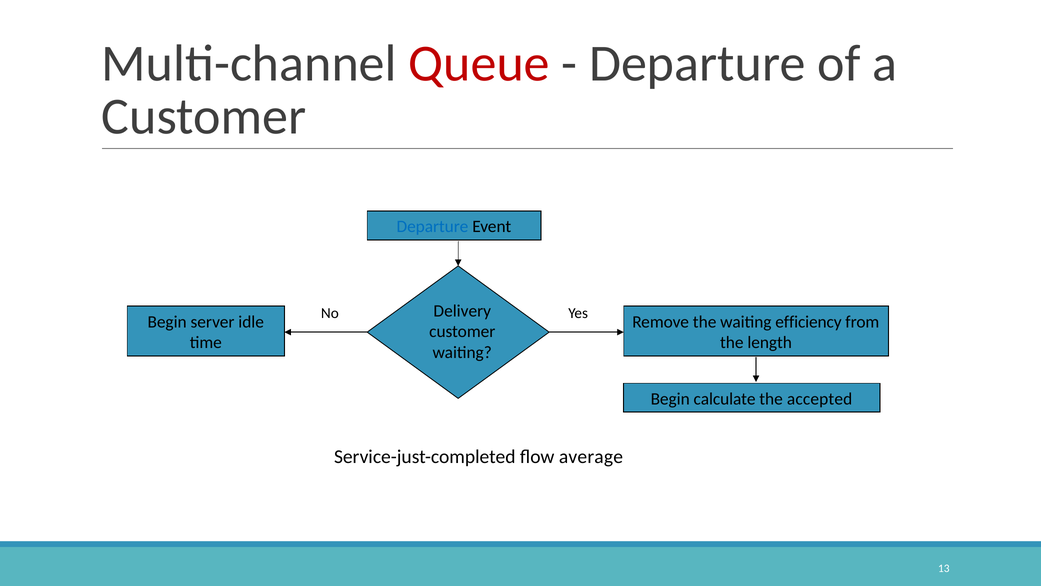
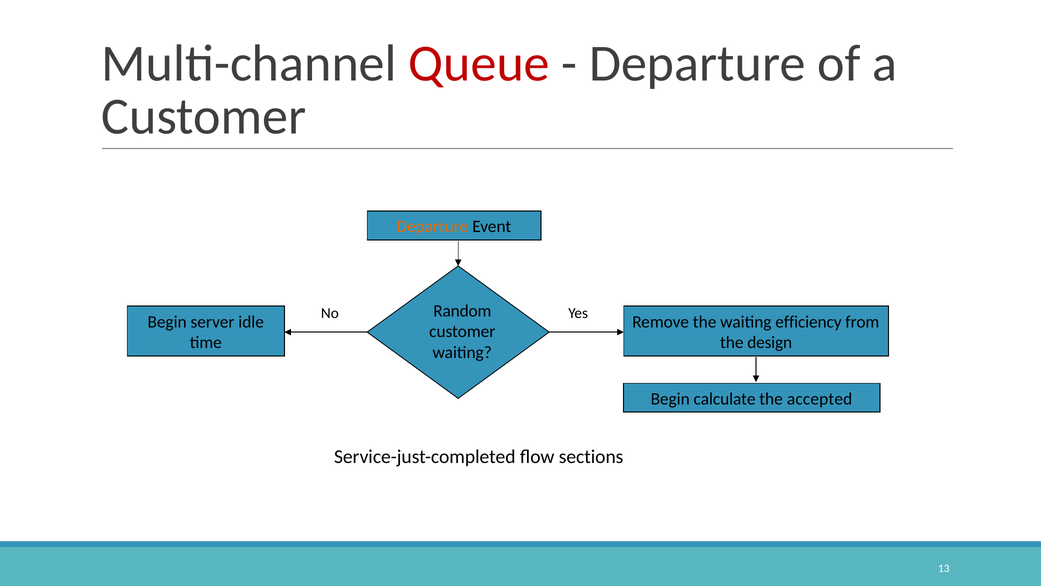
Departure at (432, 226) colour: blue -> orange
Delivery: Delivery -> Random
length: length -> design
average: average -> sections
